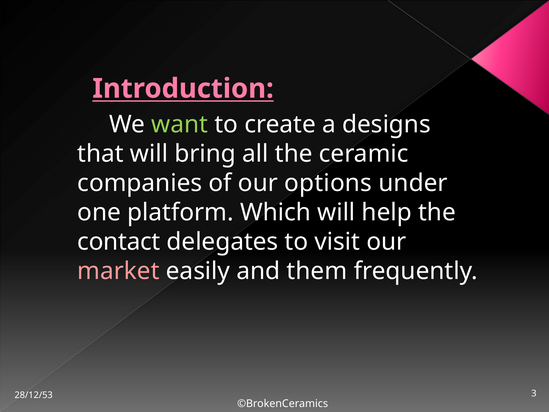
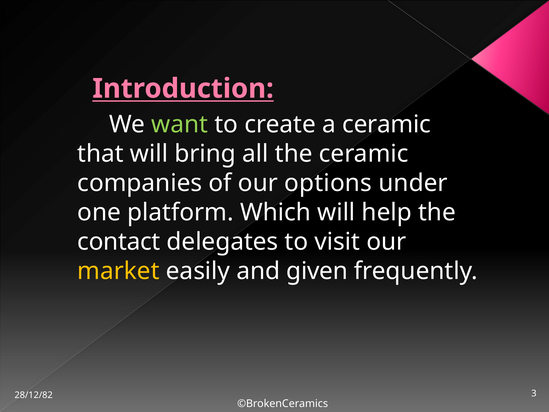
a designs: designs -> ceramic
market colour: pink -> yellow
them: them -> given
28/12/53: 28/12/53 -> 28/12/82
